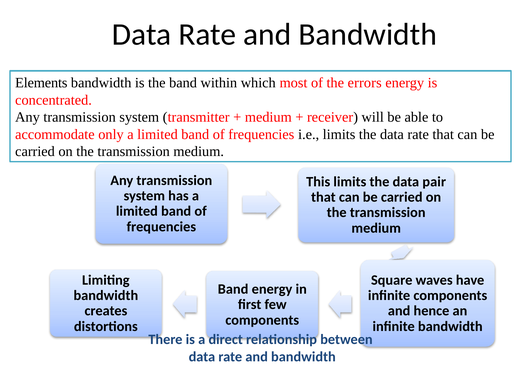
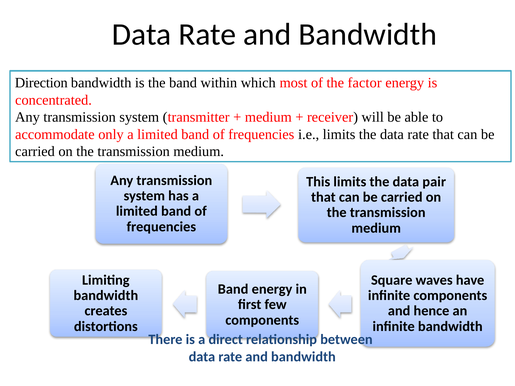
Elements: Elements -> Direction
errors: errors -> factor
